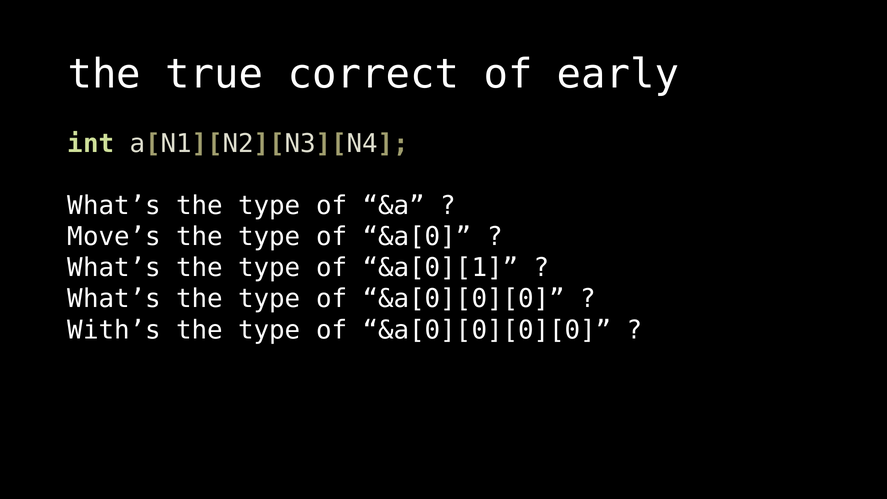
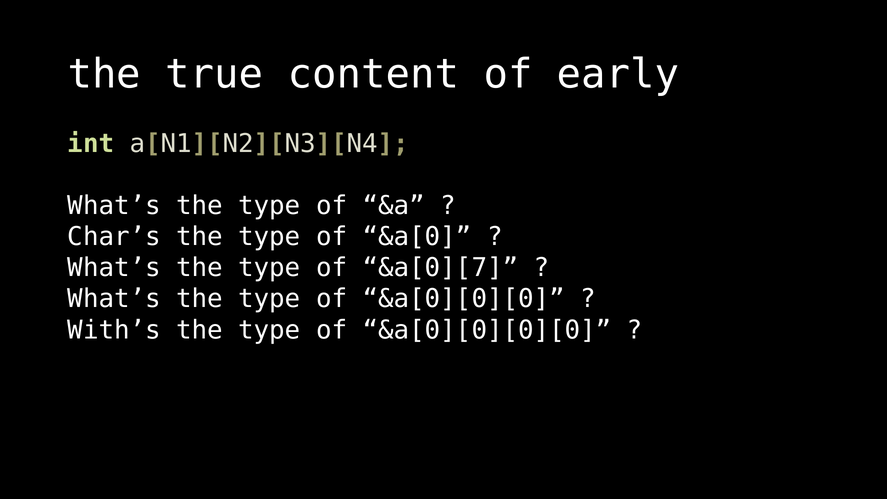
correct: correct -> content
Move’s: Move’s -> Char’s
&a[0][1: &a[0][1 -> &a[0][7
